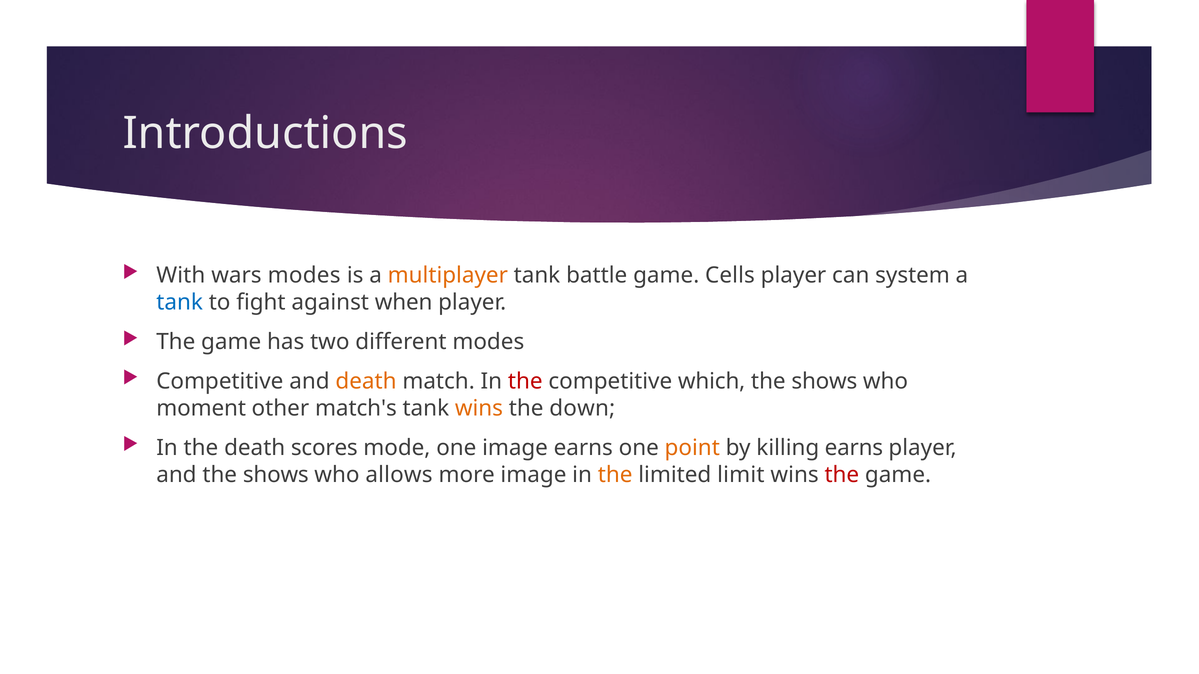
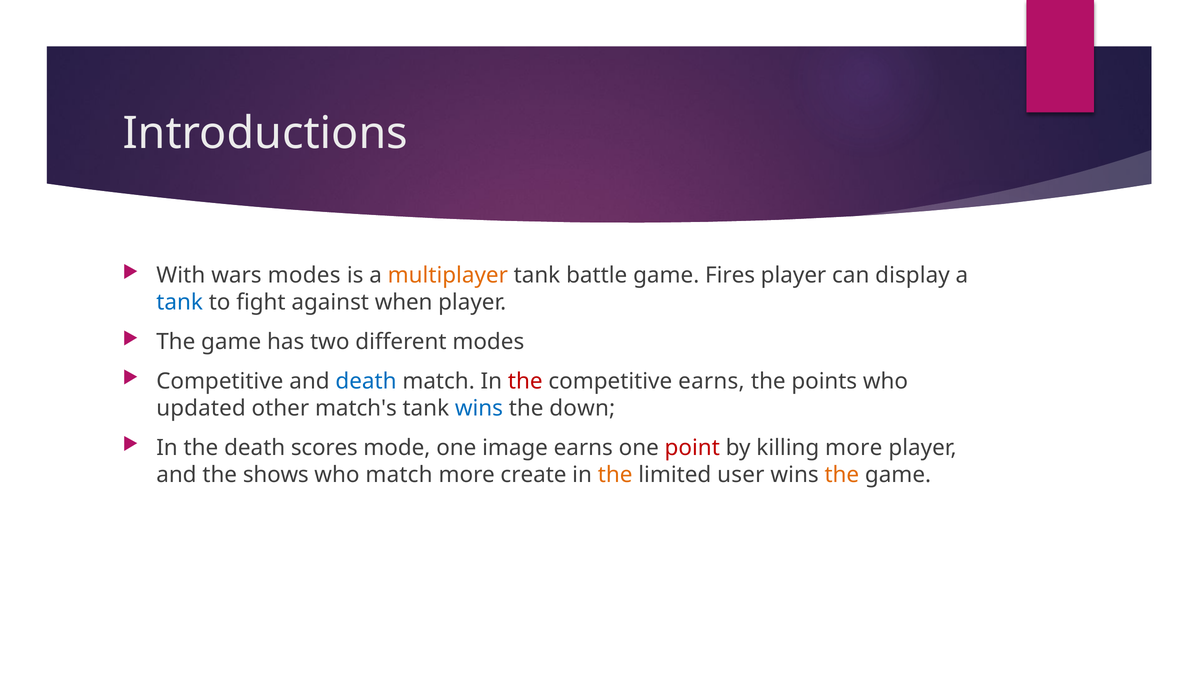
Cells: Cells -> Fires
system: system -> display
death at (366, 382) colour: orange -> blue
competitive which: which -> earns
shows at (824, 382): shows -> points
moment: moment -> updated
wins at (479, 408) colour: orange -> blue
point colour: orange -> red
killing earns: earns -> more
who allows: allows -> match
more image: image -> create
limit: limit -> user
the at (842, 475) colour: red -> orange
